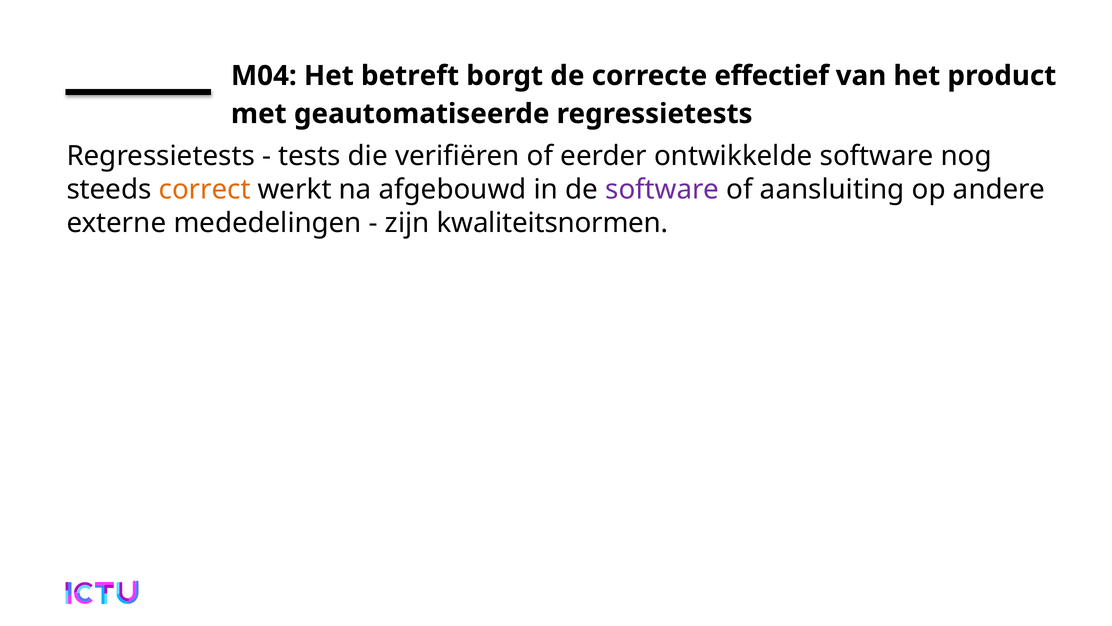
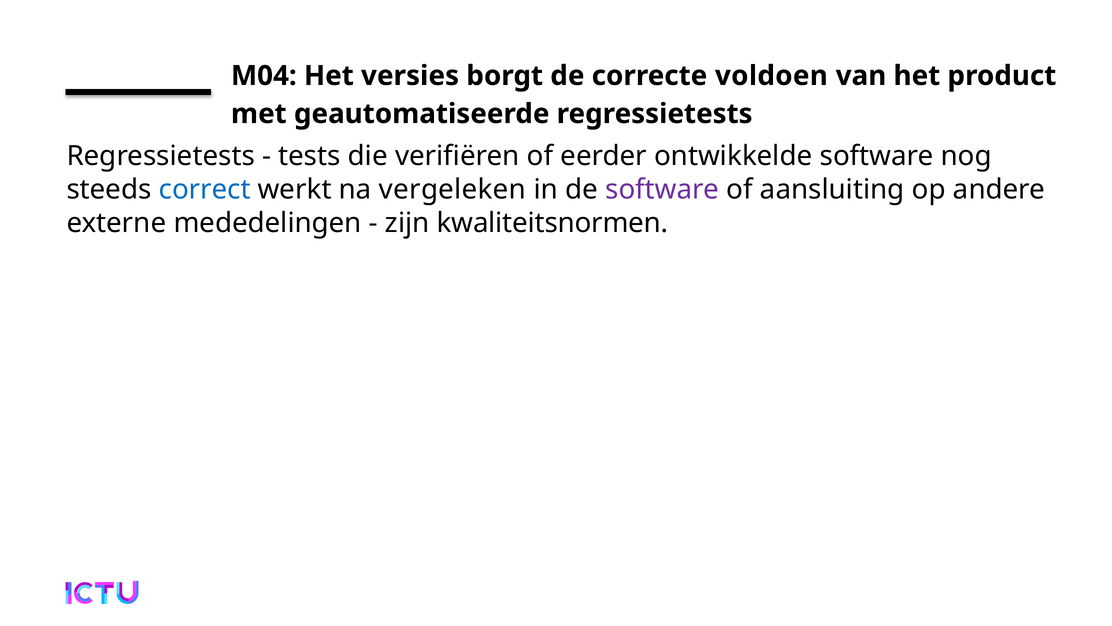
betreft: betreft -> versies
effectief: effectief -> voldoen
correct colour: orange -> blue
afgebouwd: afgebouwd -> vergeleken
